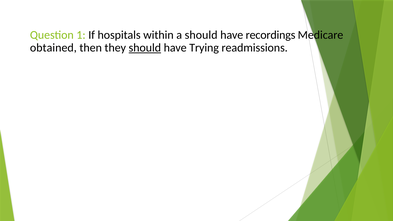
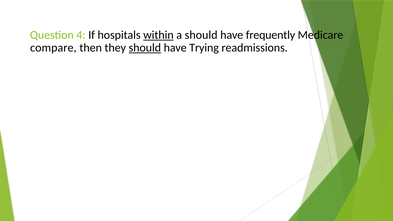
1: 1 -> 4
within underline: none -> present
recordings: recordings -> frequently
obtained: obtained -> compare
